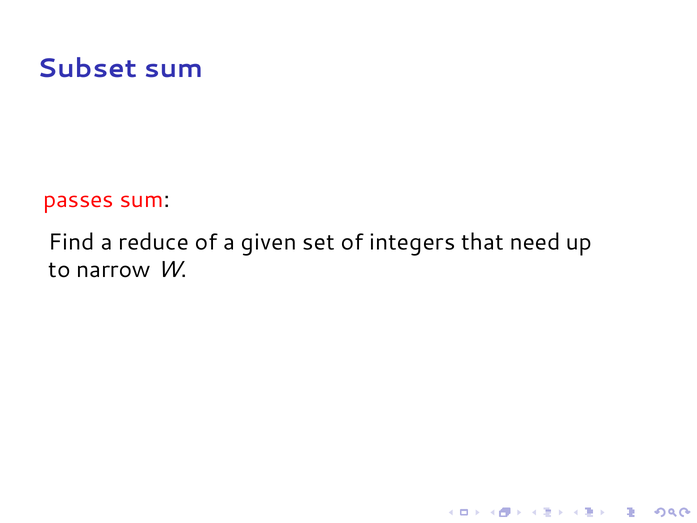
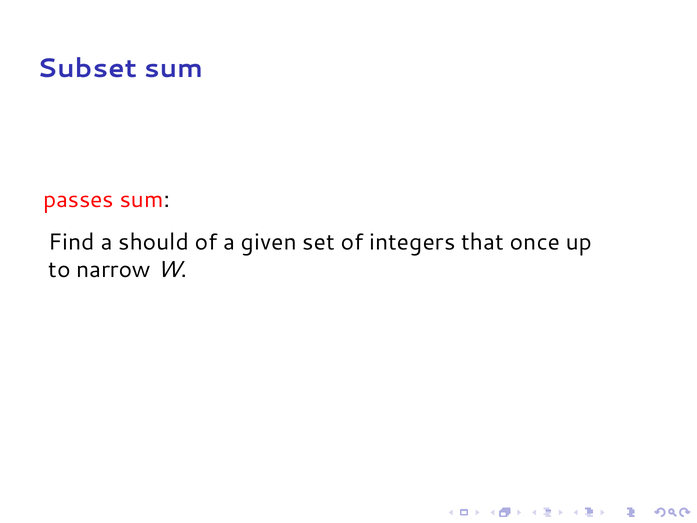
reduce: reduce -> should
need: need -> once
